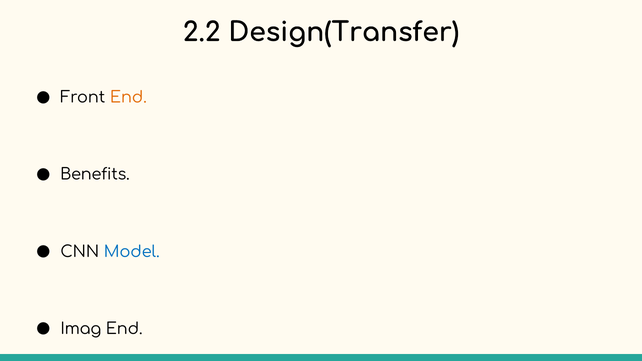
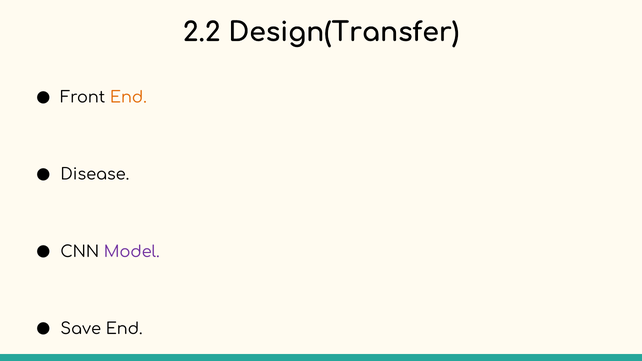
Benefits: Benefits -> Disease
Model colour: blue -> purple
Imag: Imag -> Save
